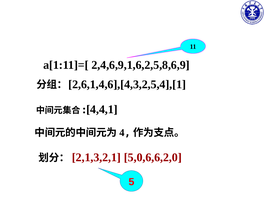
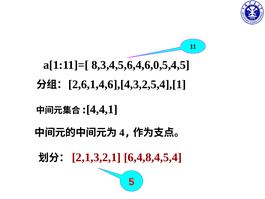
2,4,6,9,1,6,2,5,8,6,9: 2,4,6,9,1,6,2,5,8,6,9 -> 8,3,4,5,6,4,6,0,5,4,5
5,0,6,6,2,0: 5,0,6,6,2,0 -> 6,4,8,4,5,4
